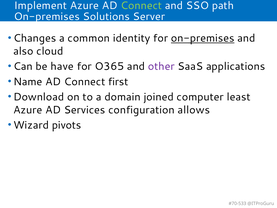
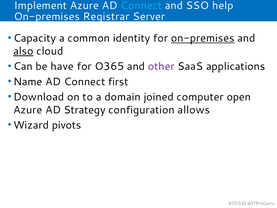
Connect at (141, 5) colour: light green -> light blue
path: path -> help
Solutions: Solutions -> Registrar
Changes: Changes -> Capacity
also underline: none -> present
least: least -> open
Services: Services -> Strategy
